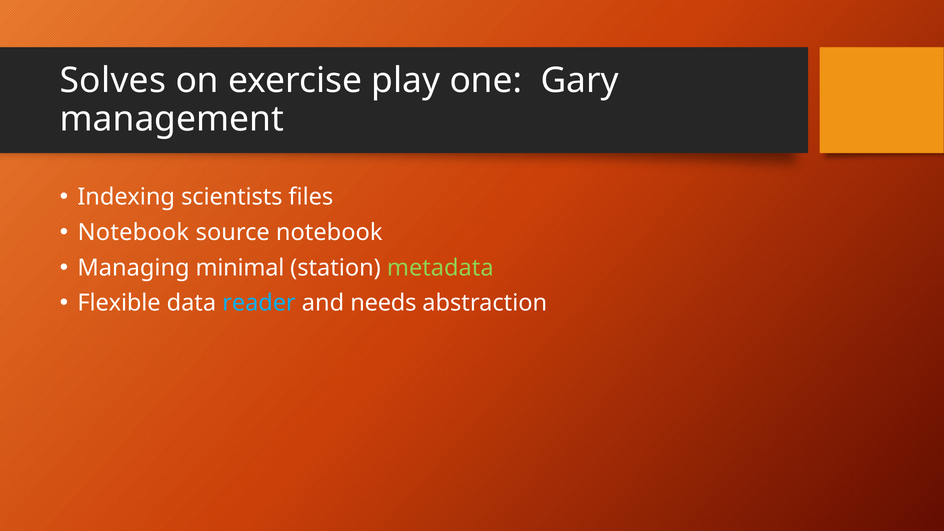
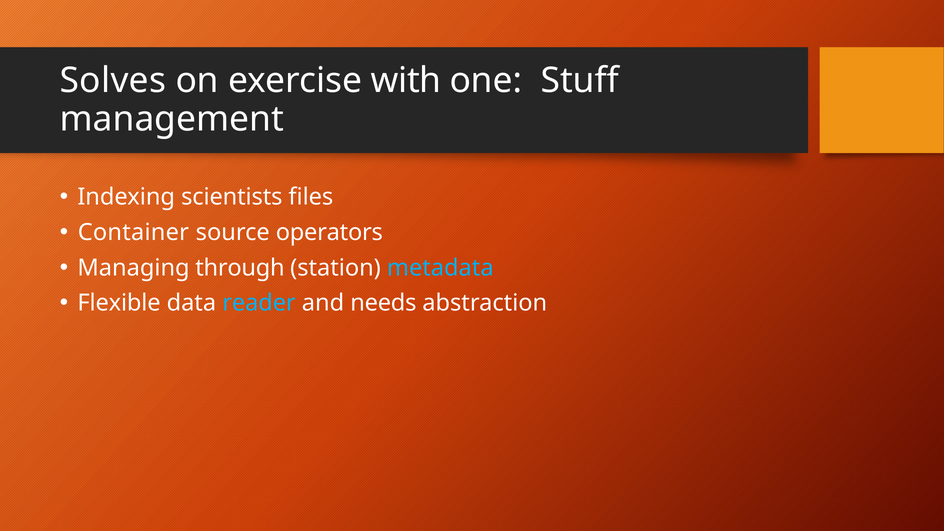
play: play -> with
Gary: Gary -> Stuff
Notebook at (133, 232): Notebook -> Container
source notebook: notebook -> operators
minimal: minimal -> through
metadata colour: light green -> light blue
